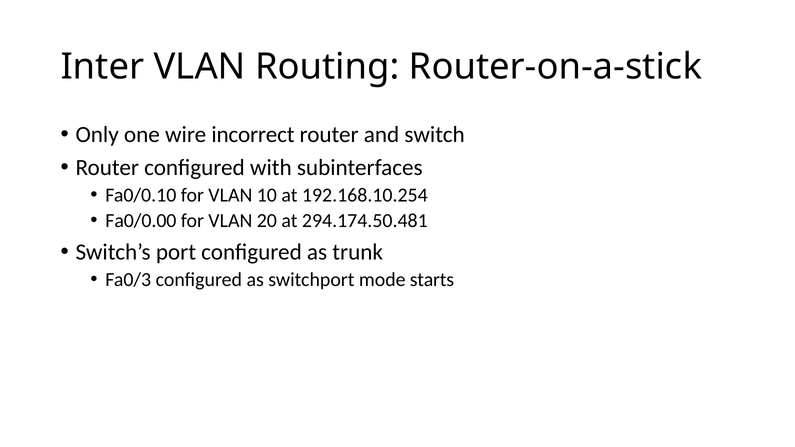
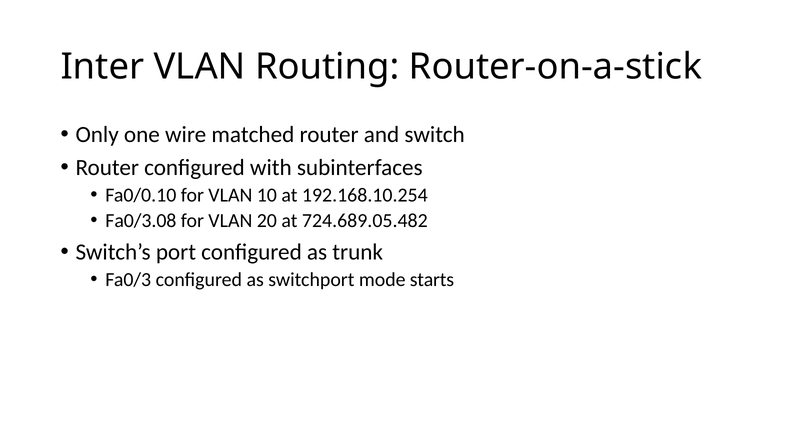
incorrect: incorrect -> matched
Fa0/0.00: Fa0/0.00 -> Fa0/3.08
294.174.50.481: 294.174.50.481 -> 724.689.05.482
